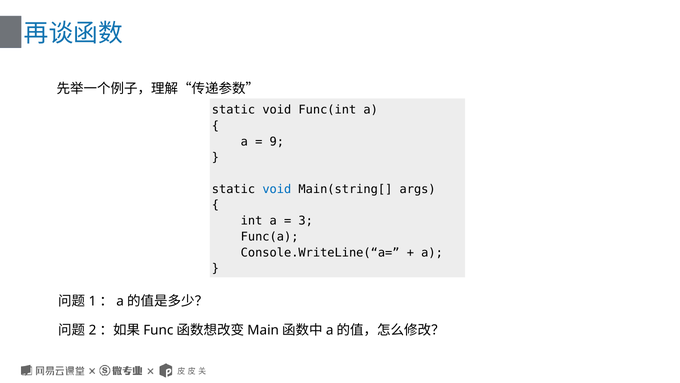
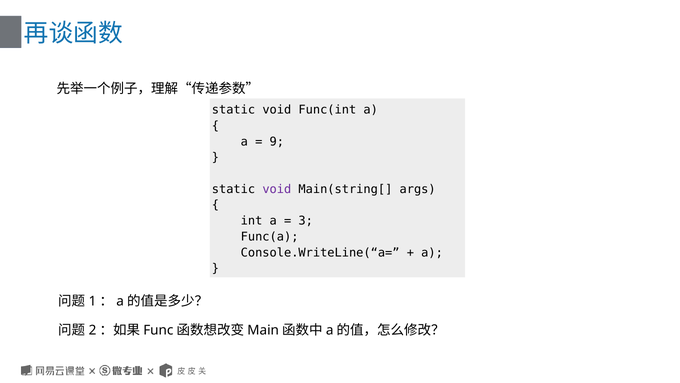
void at (277, 189) colour: blue -> purple
